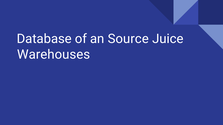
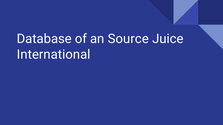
Warehouses: Warehouses -> International
